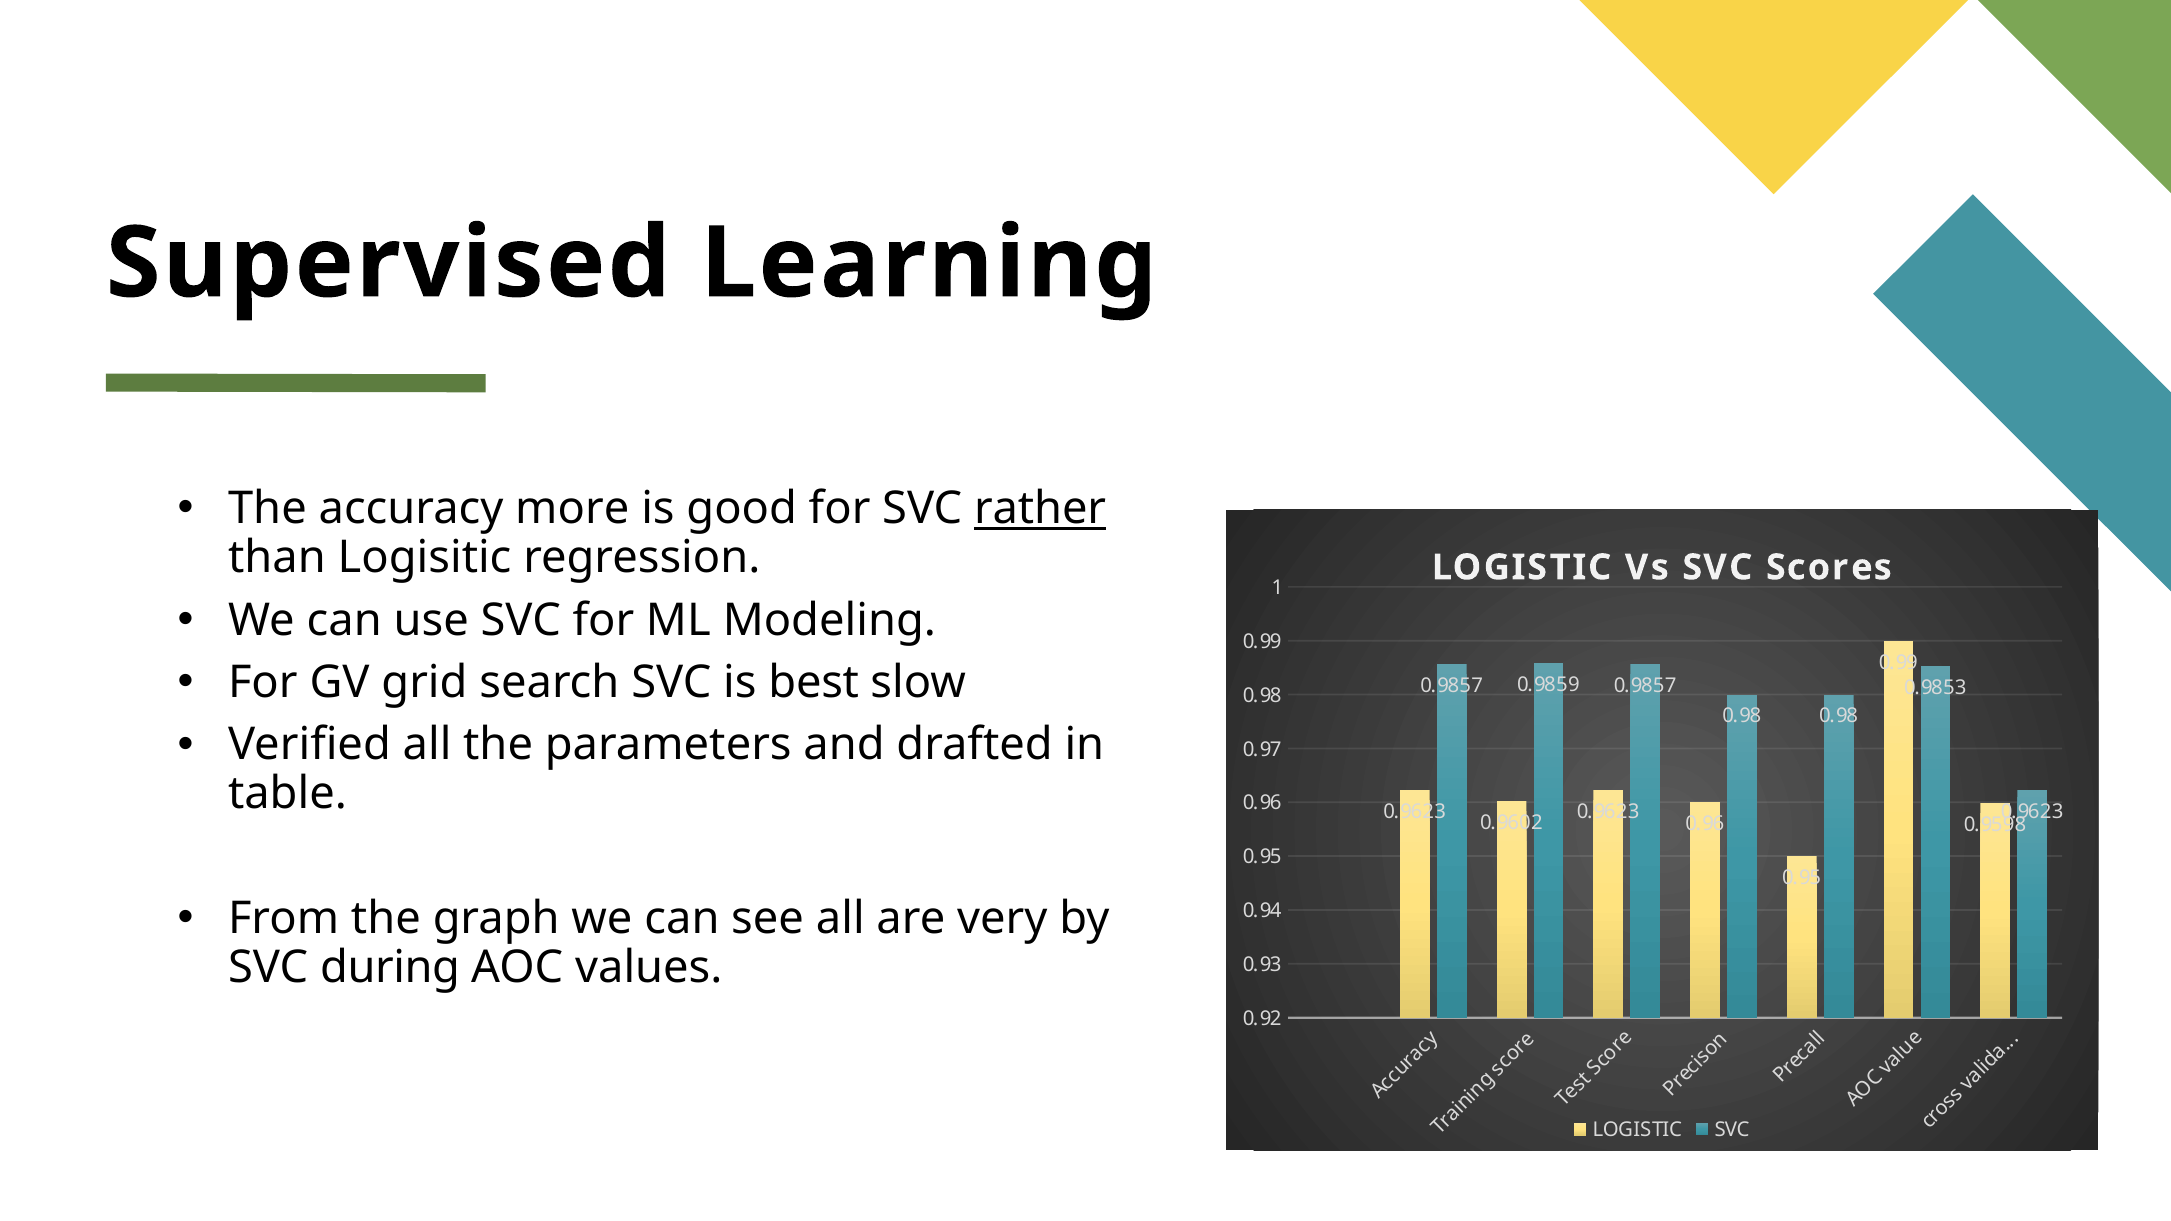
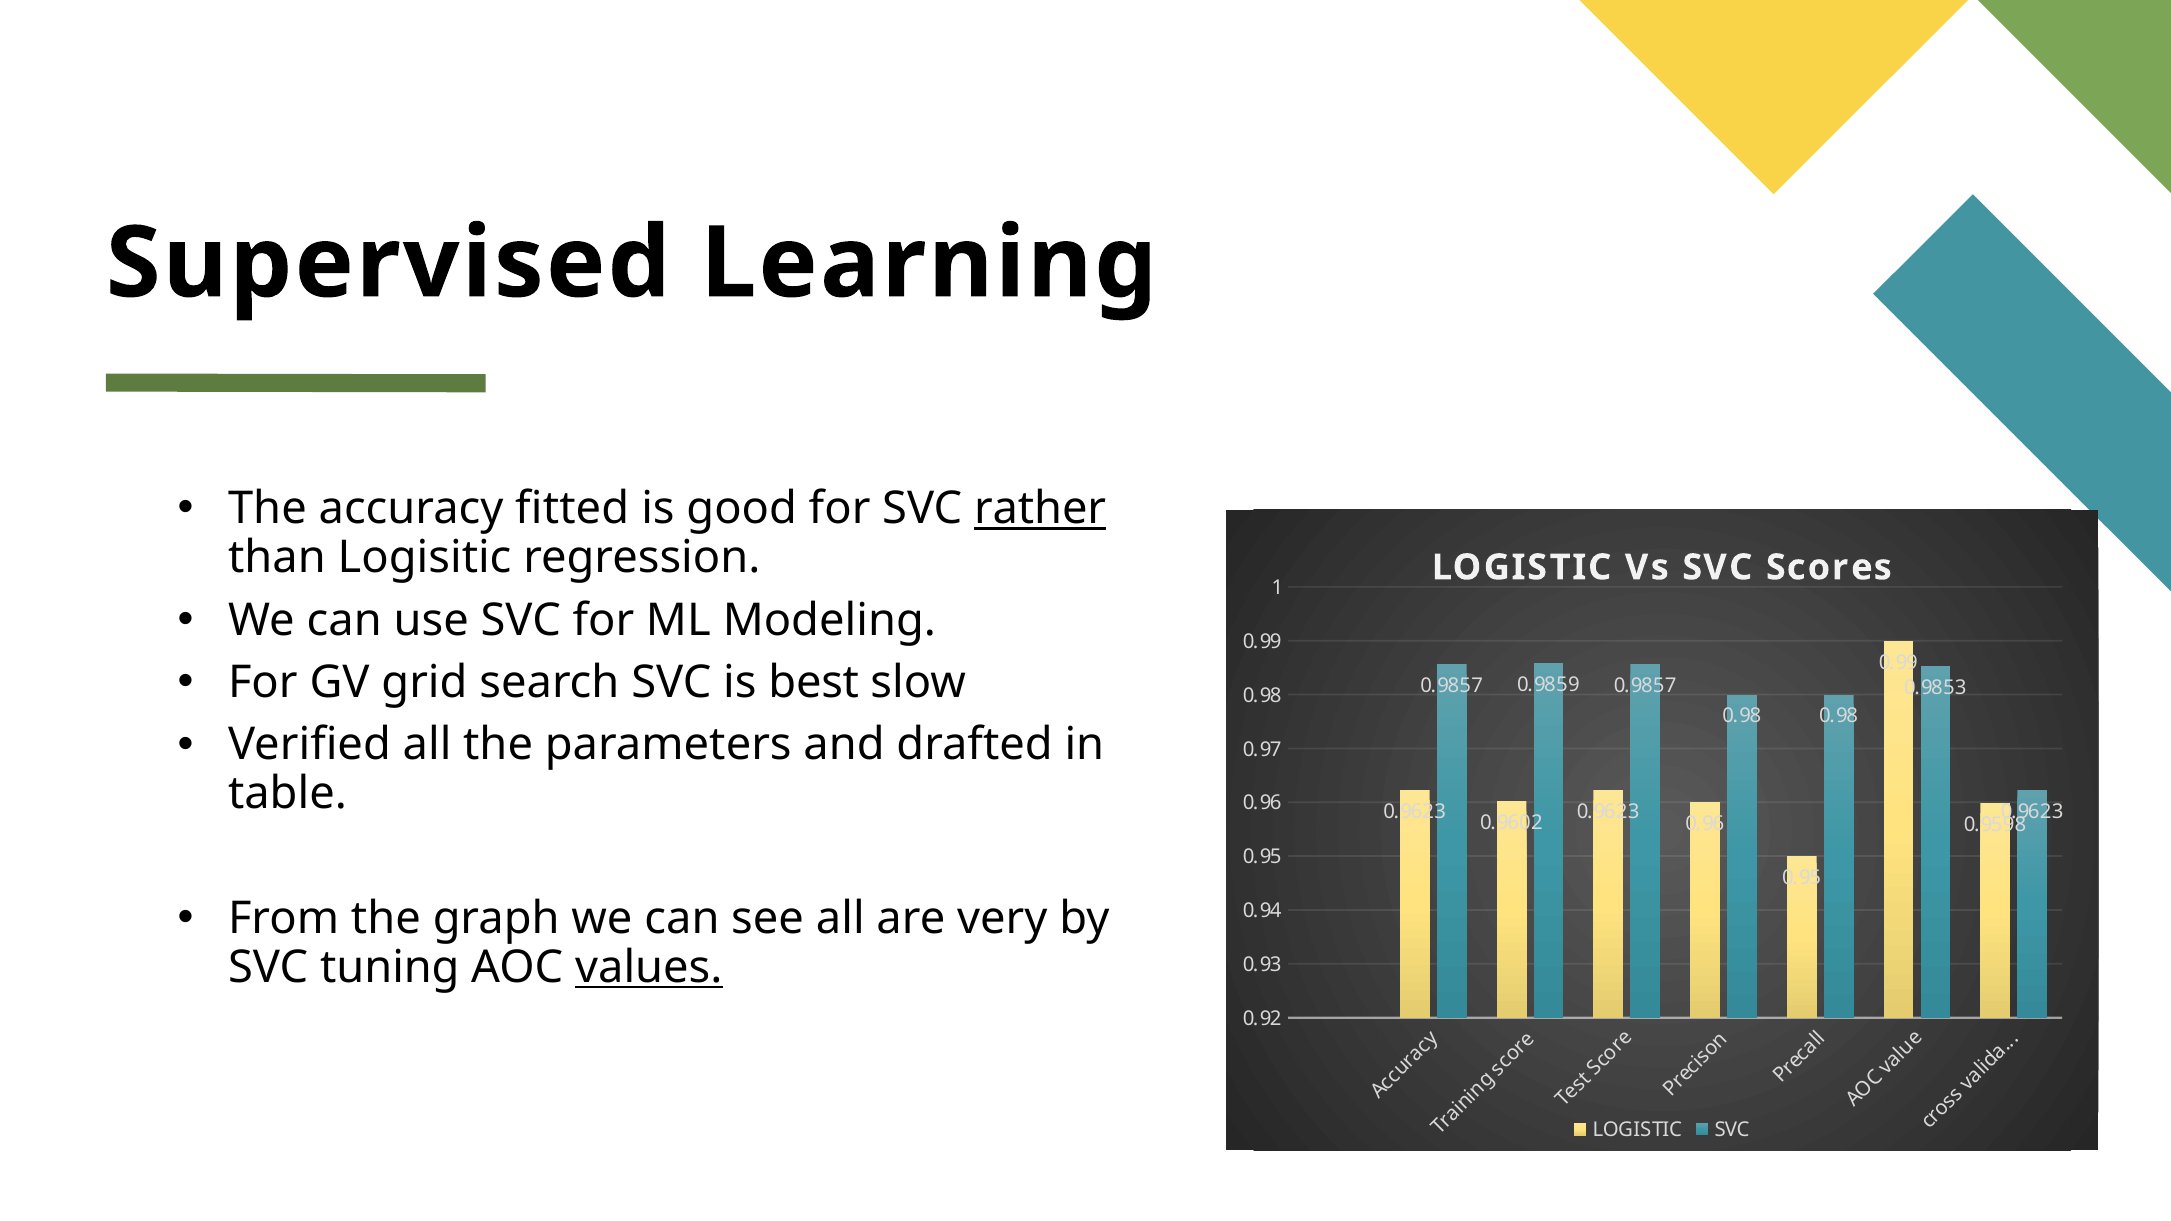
more: more -> fitted
during: during -> tuning
values underline: none -> present
